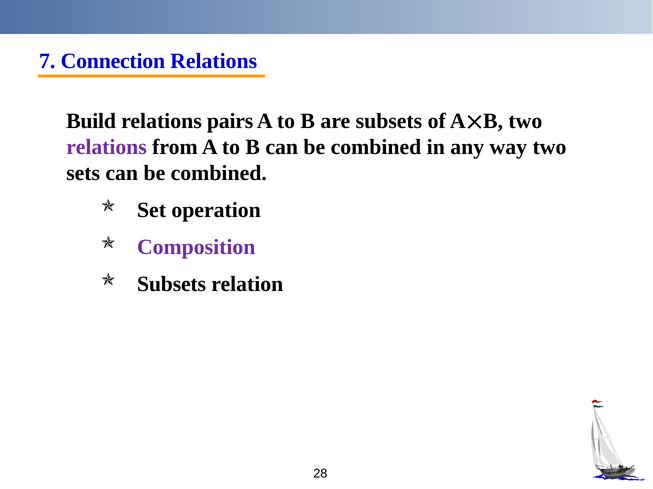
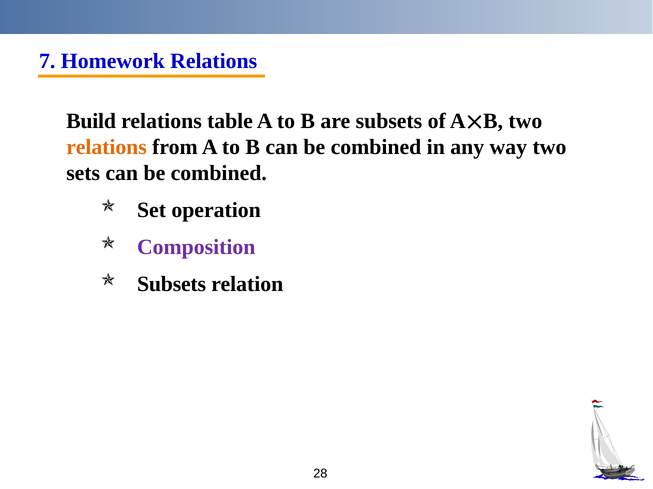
Connection: Connection -> Homework
pairs: pairs -> table
relations at (106, 147) colour: purple -> orange
